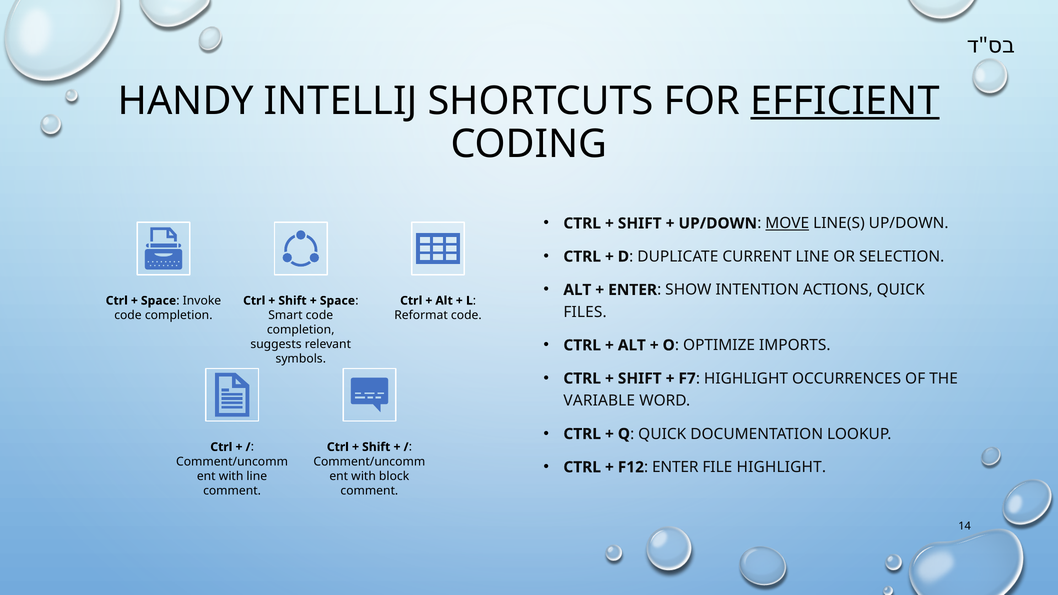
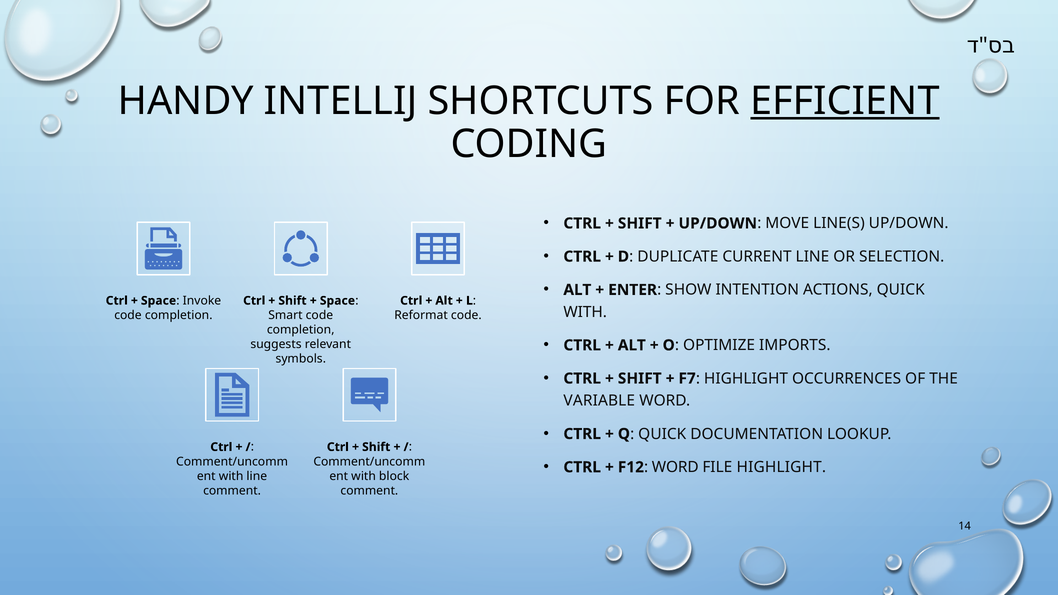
MOVE underline: present -> none
FILES at (585, 312): FILES -> WITH
F12 ENTER: ENTER -> WORD
